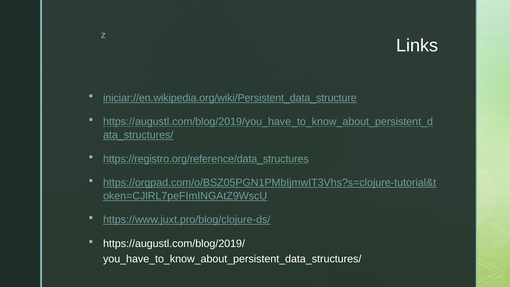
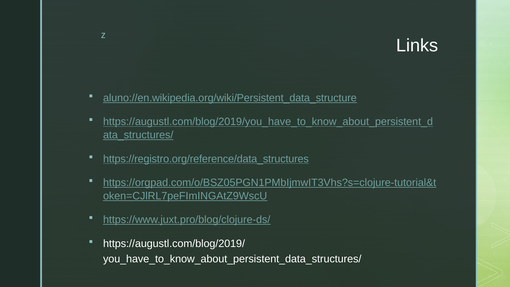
iniciar://en.wikipedia.org/wiki/Persistent_data_structure: iniciar://en.wikipedia.org/wiki/Persistent_data_structure -> aluno://en.wikipedia.org/wiki/Persistent_data_structure
